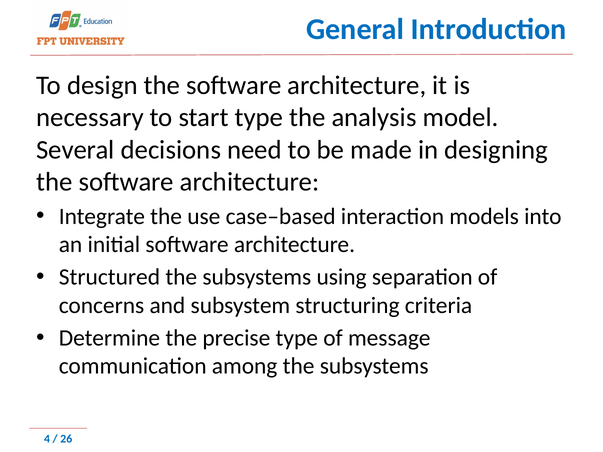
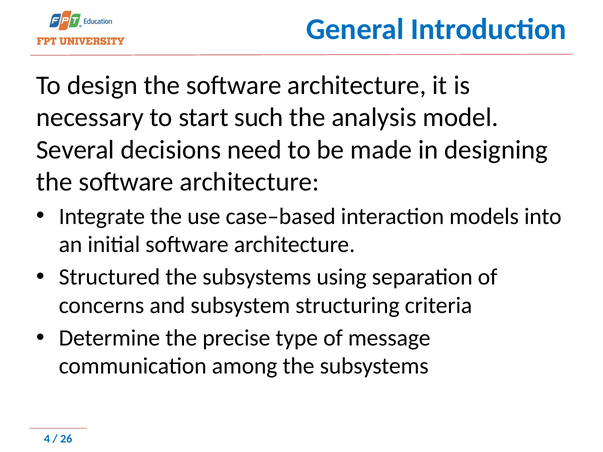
start type: type -> such
